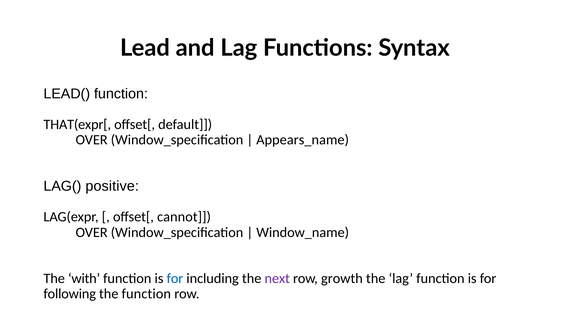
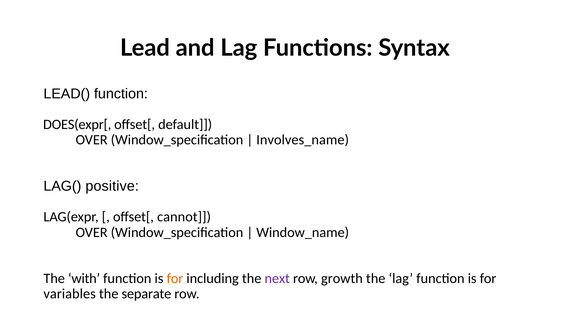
THAT(expr[: THAT(expr[ -> DOES(expr[
Appears_name: Appears_name -> Involves_name
for at (175, 278) colour: blue -> orange
following: following -> variables
the function: function -> separate
